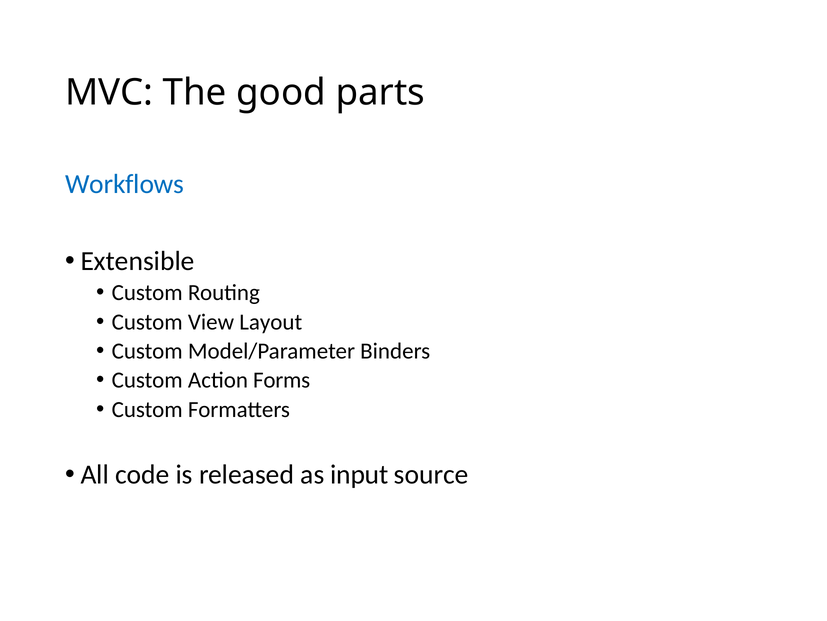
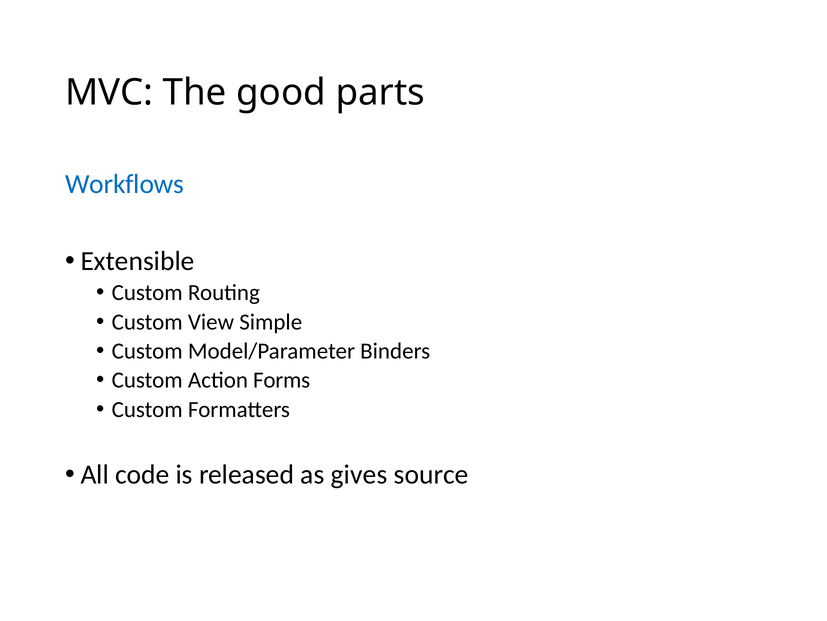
Layout: Layout -> Simple
input: input -> gives
